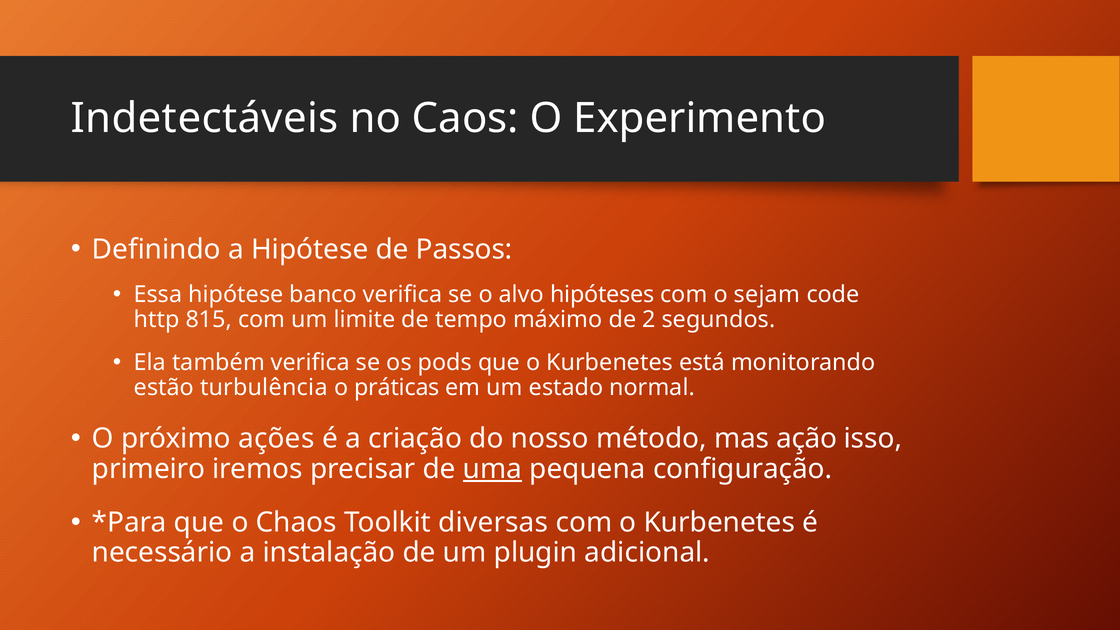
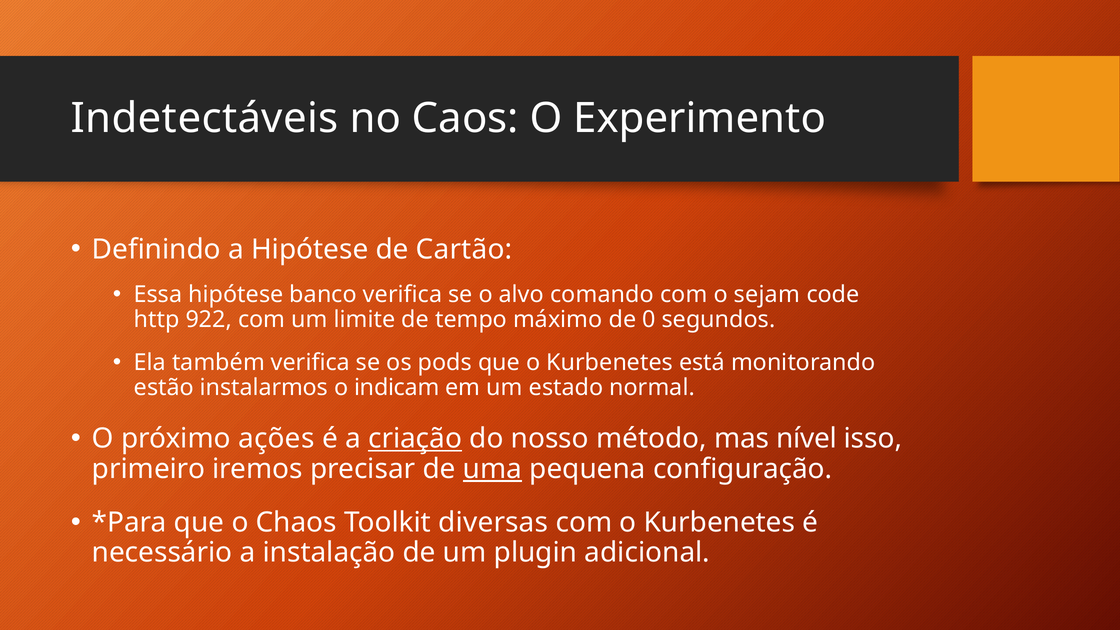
Passos: Passos -> Cartão
hipóteses: hipóteses -> comando
815: 815 -> 922
2: 2 -> 0
turbulência: turbulência -> instalarmos
práticas: práticas -> indicam
criação underline: none -> present
ação: ação -> nível
